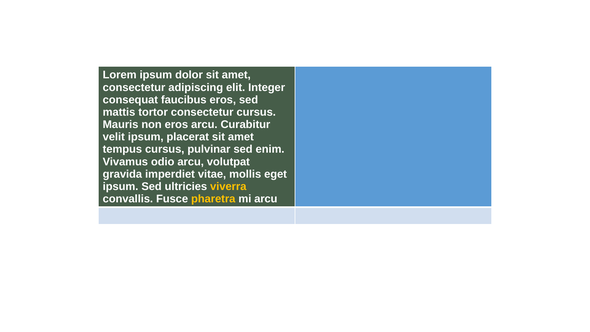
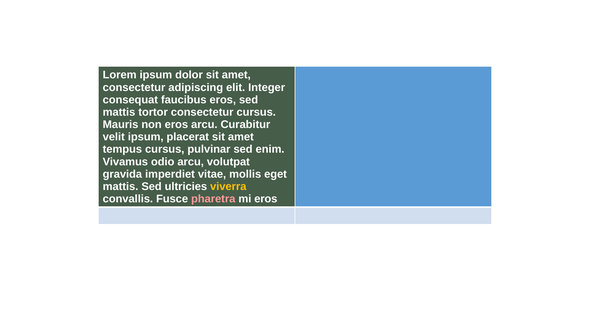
ipsum at (121, 186): ipsum -> mattis
pharetra colour: yellow -> pink
mi arcu: arcu -> eros
